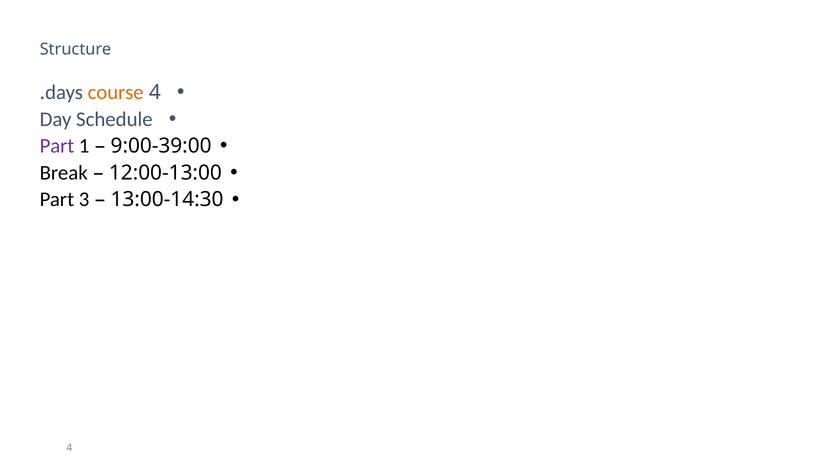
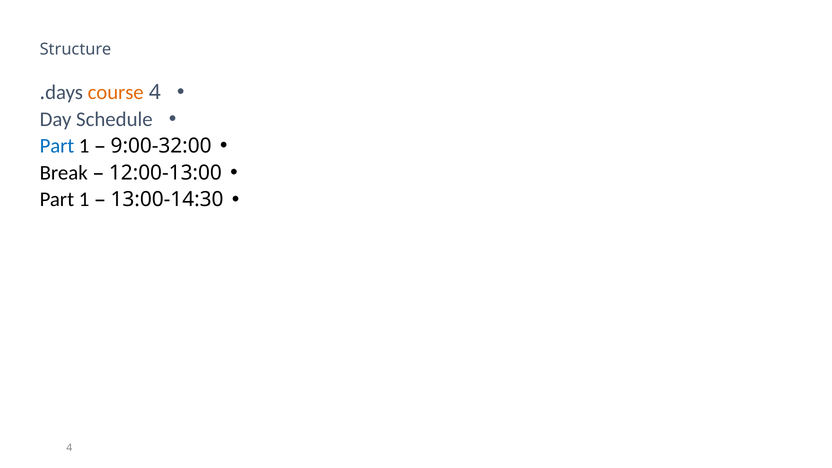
Part at (57, 146) colour: purple -> blue
9:00-39:00: 9:00-39:00 -> 9:00-32:00
3 at (84, 199): 3 -> 1
